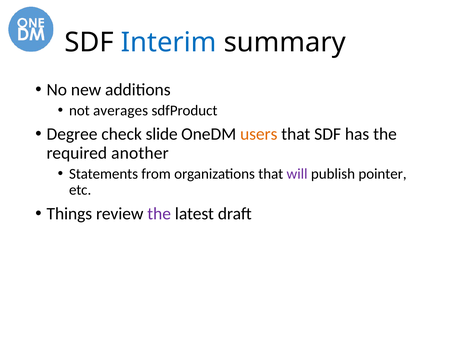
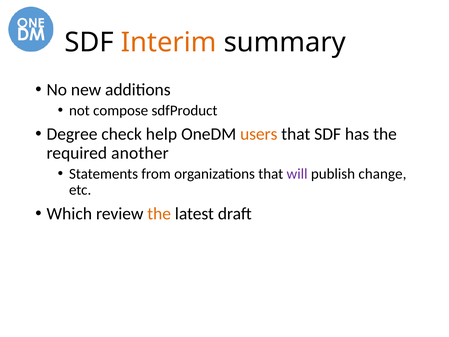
Interim colour: blue -> orange
averages: averages -> compose
slide: slide -> help
pointer: pointer -> change
Things: Things -> Which
the at (159, 213) colour: purple -> orange
